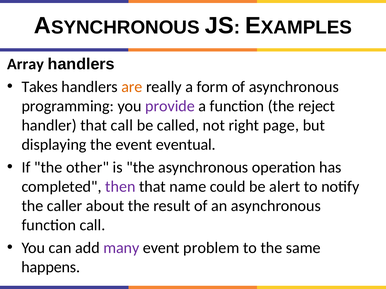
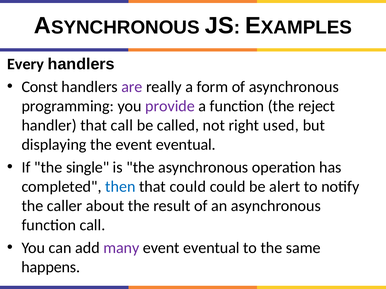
Array: Array -> Every
Takes: Takes -> Const
are colour: orange -> purple
page: page -> used
other: other -> single
then colour: purple -> blue
that name: name -> could
problem at (211, 248): problem -> eventual
